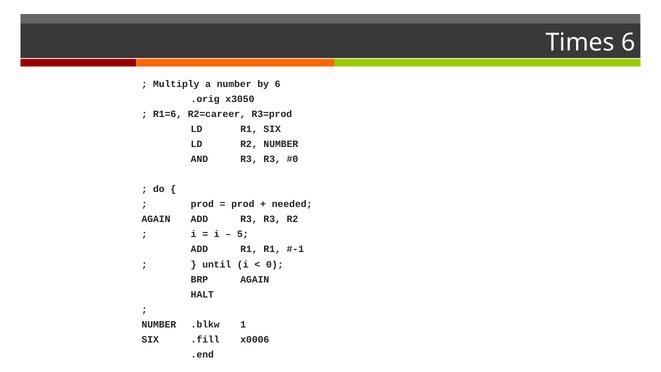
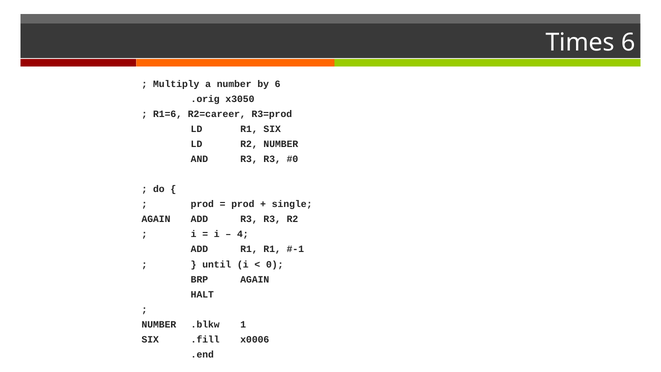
needed: needed -> single
5: 5 -> 4
